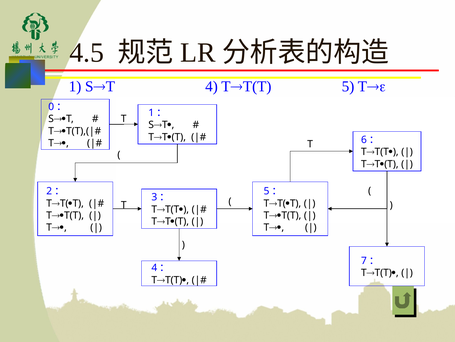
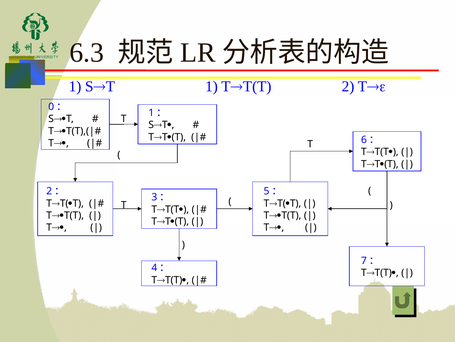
4.5: 4.5 -> 6.3
T 4: 4 -> 1
5: 5 -> 2
